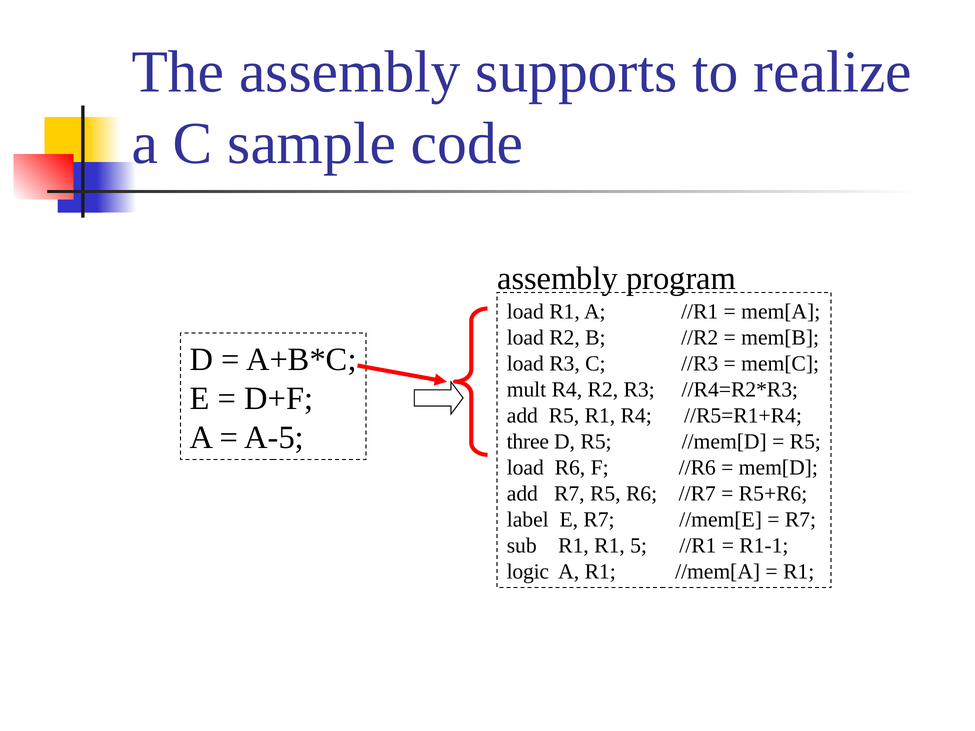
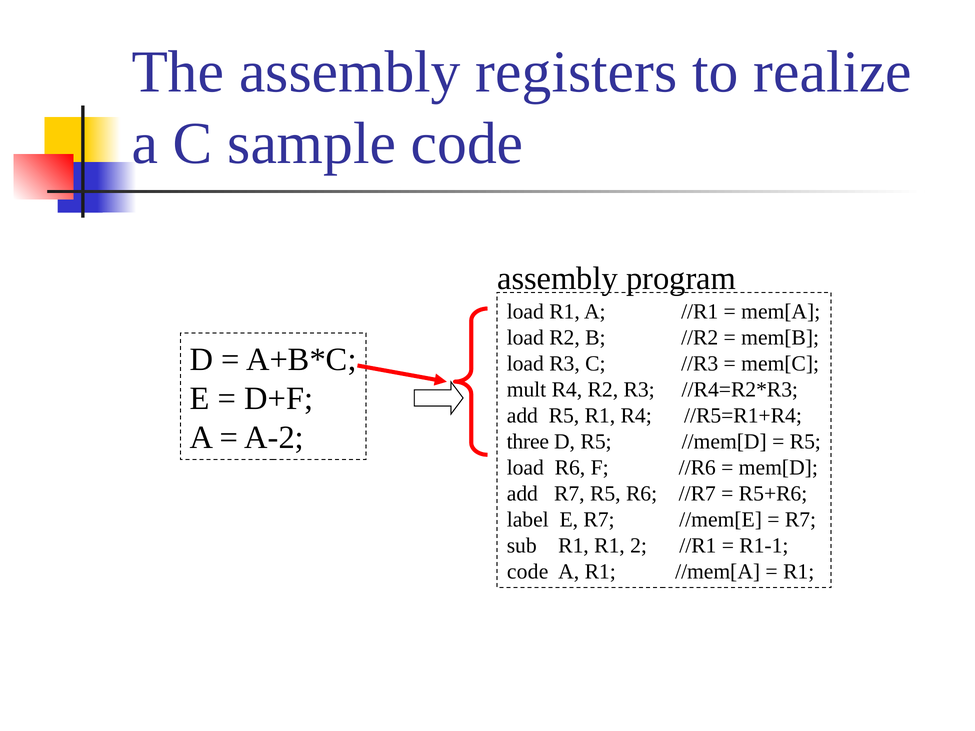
supports: supports -> registers
A-5: A-5 -> A-2
5: 5 -> 2
logic at (528, 572): logic -> code
